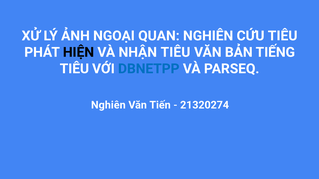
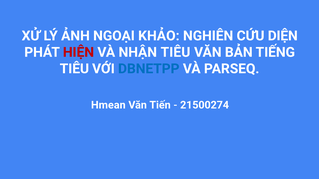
QUAN: QUAN -> KHẢO
CỨU TIÊU: TIÊU -> DIỆN
HIỆN colour: black -> red
Nghiên at (108, 105): Nghiên -> Hmean
21320274: 21320274 -> 21500274
